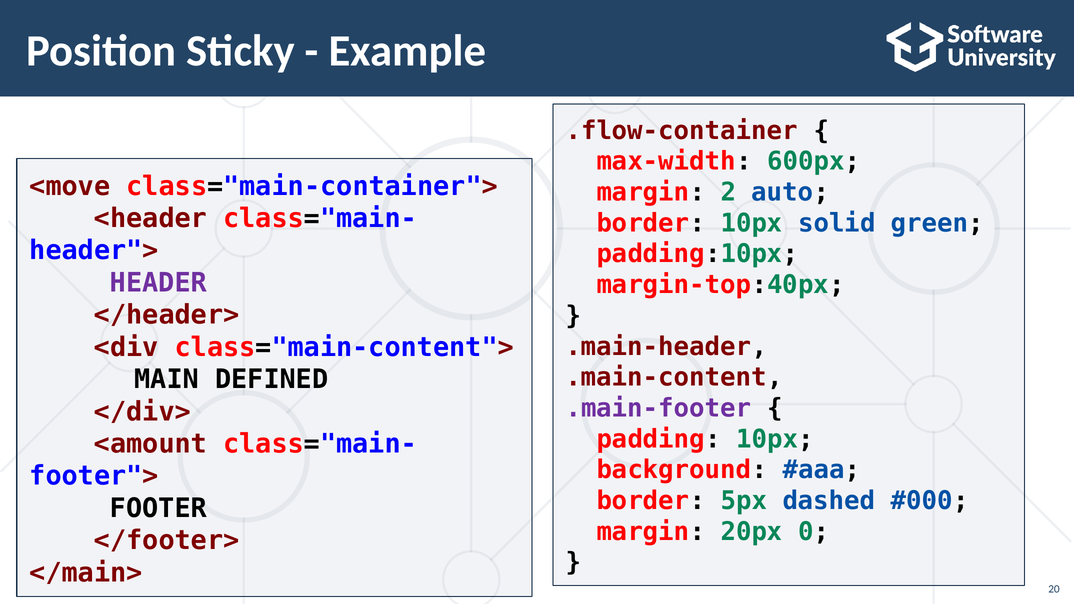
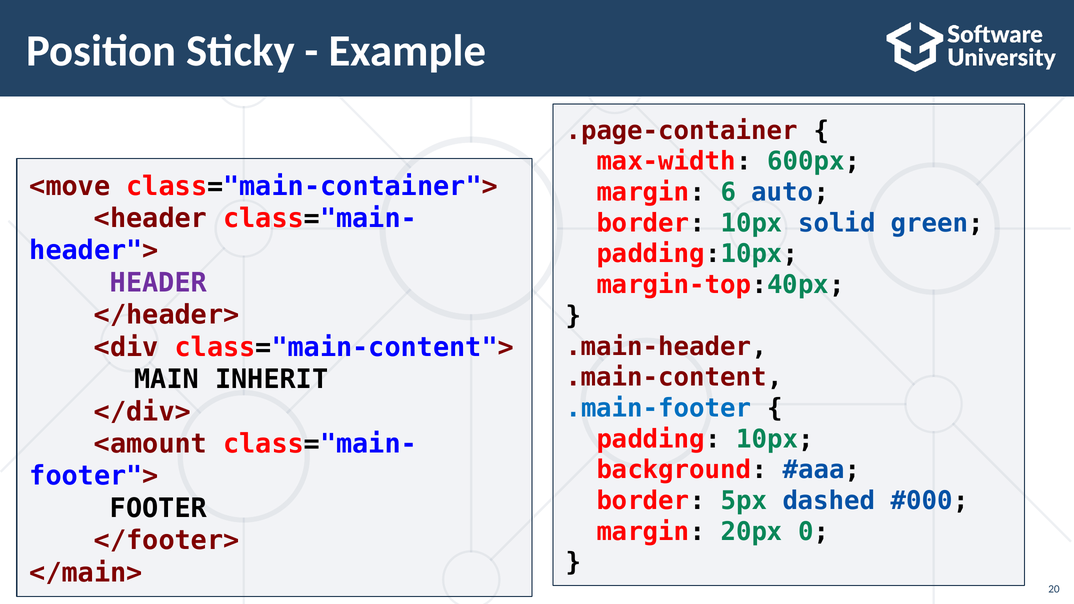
.flow-container: .flow-container -> .page-container
2: 2 -> 6
DEFINED: DEFINED -> INHERIT
.main-footer colour: purple -> blue
